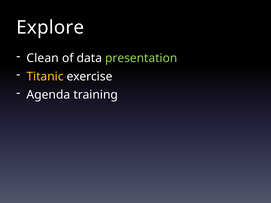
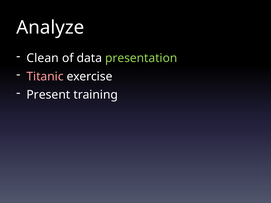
Explore: Explore -> Analyze
Titanic colour: yellow -> pink
Agenda: Agenda -> Present
